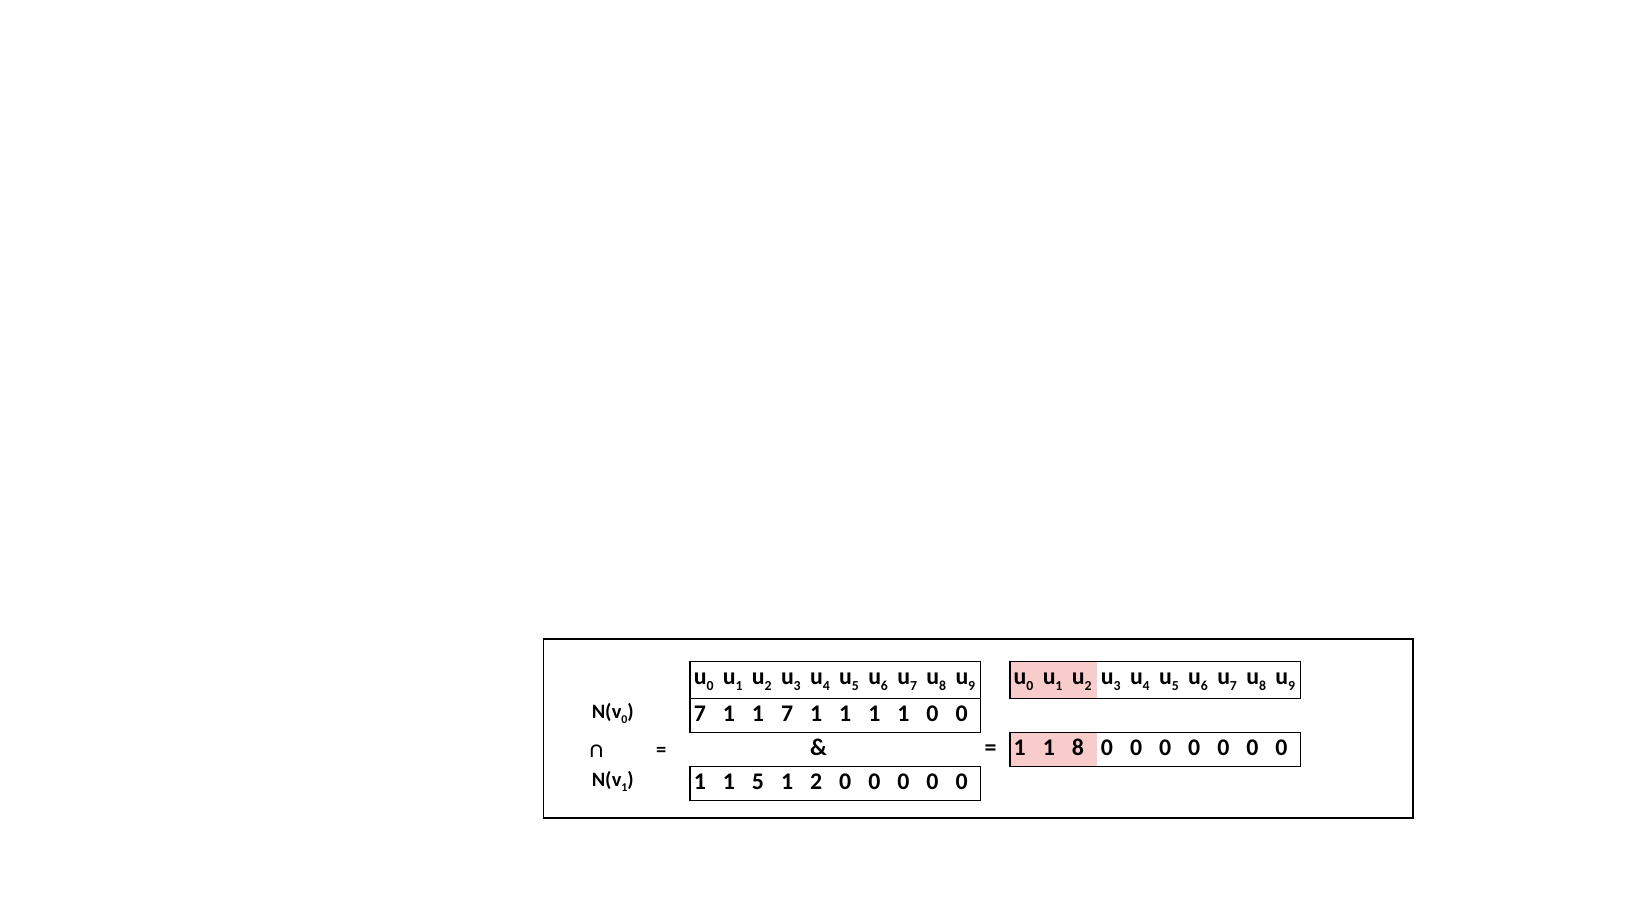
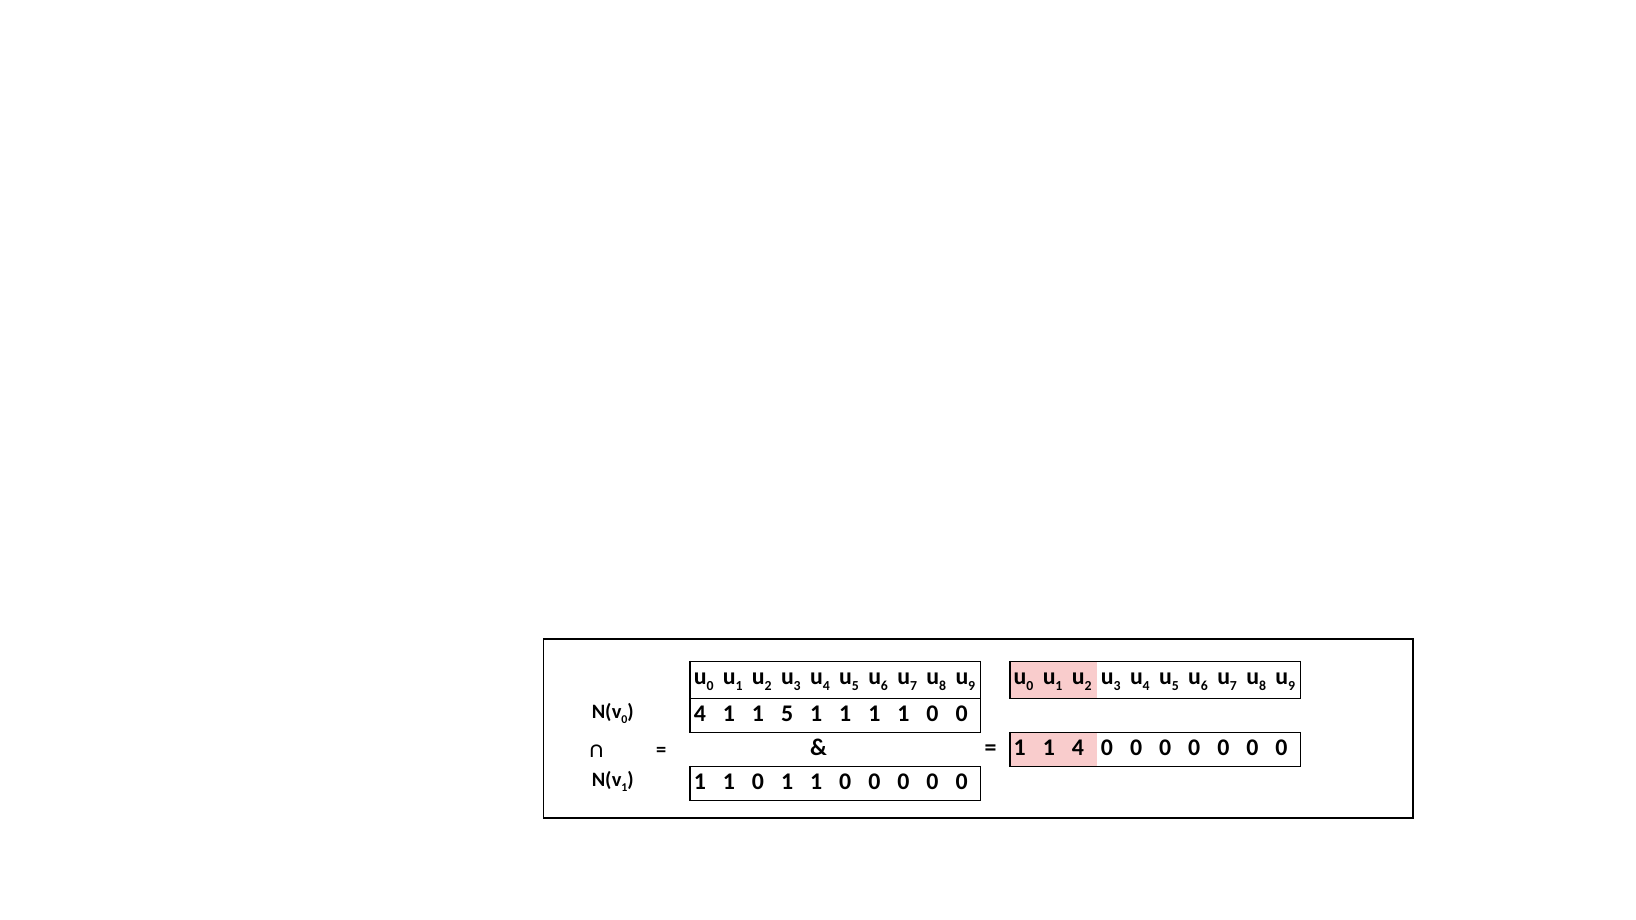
7 at (700, 714): 7 -> 4
1 7: 7 -> 5
1 8: 8 -> 4
5 at (758, 782): 5 -> 0
2 at (816, 782): 2 -> 1
